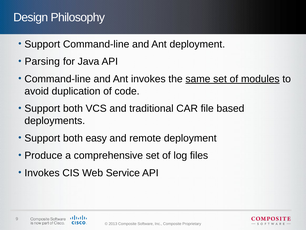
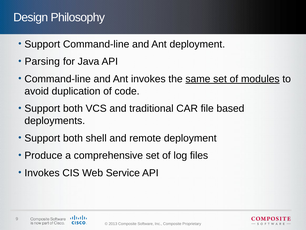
easy: easy -> shell
